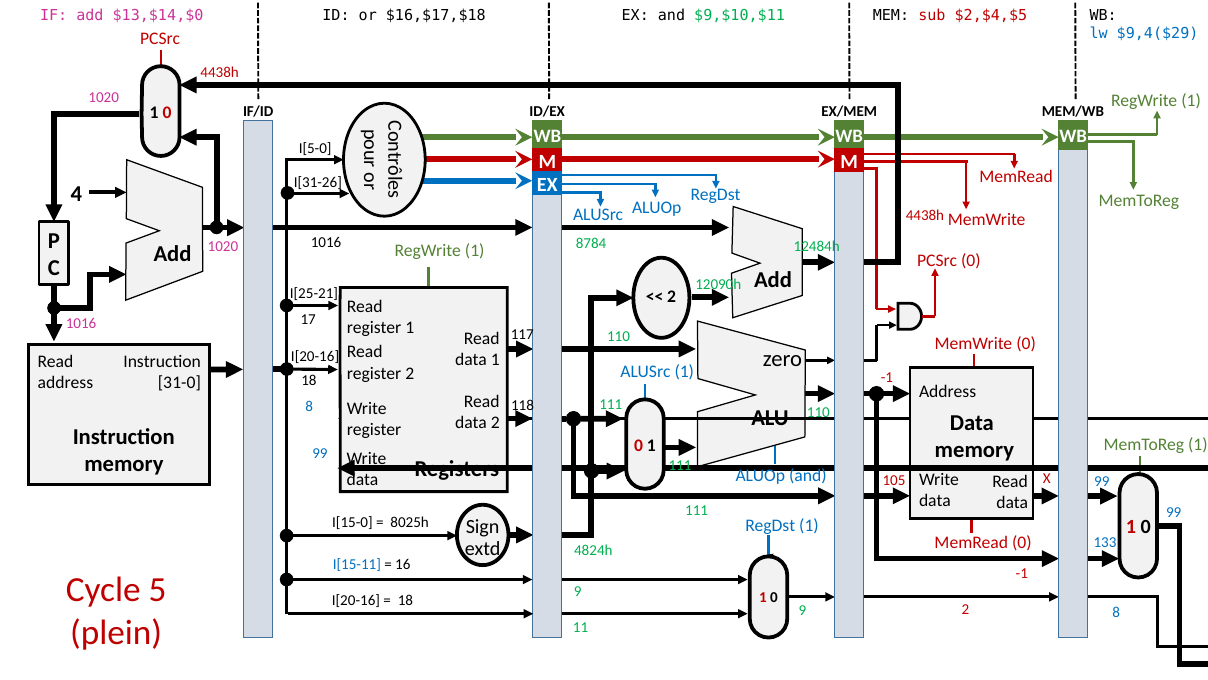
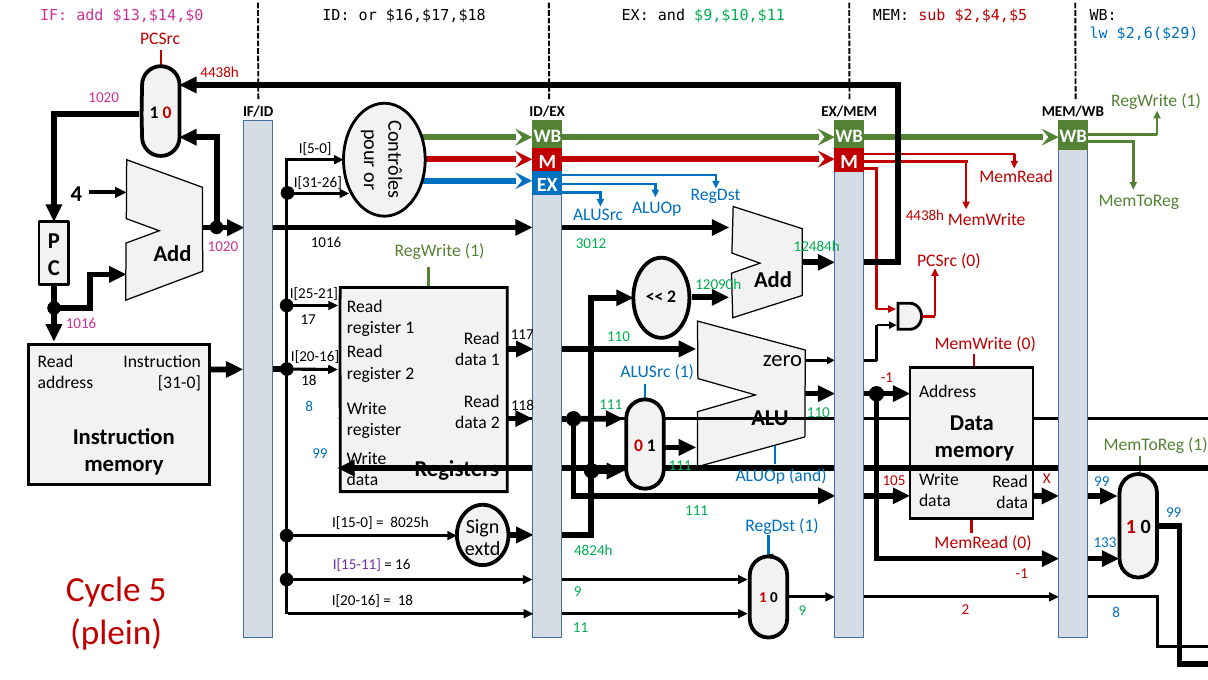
$9,4($29: $9,4($29 -> $2,6($29
8784: 8784 -> 3012
I[15-11 colour: blue -> purple
